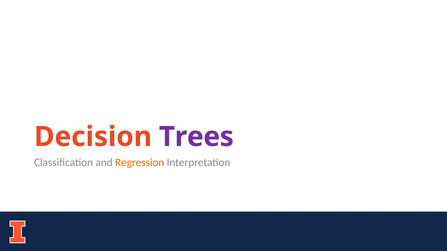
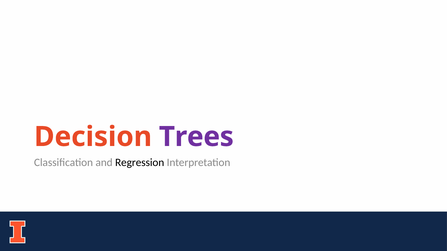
Regression colour: orange -> black
